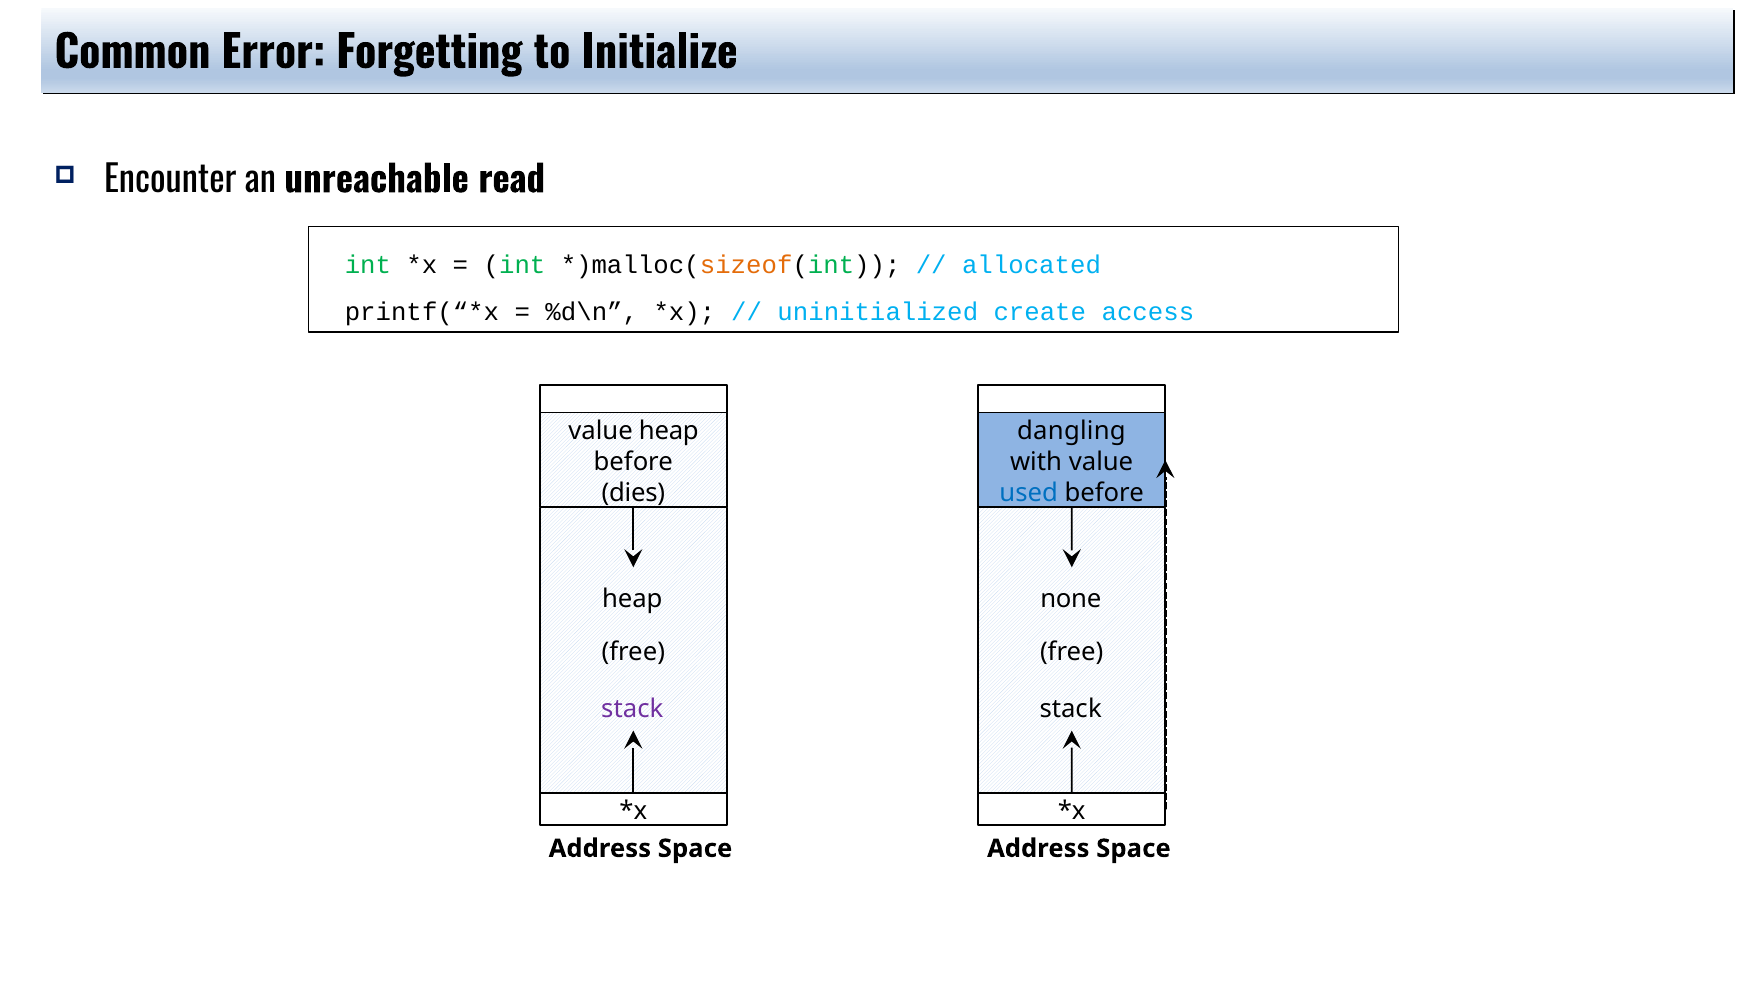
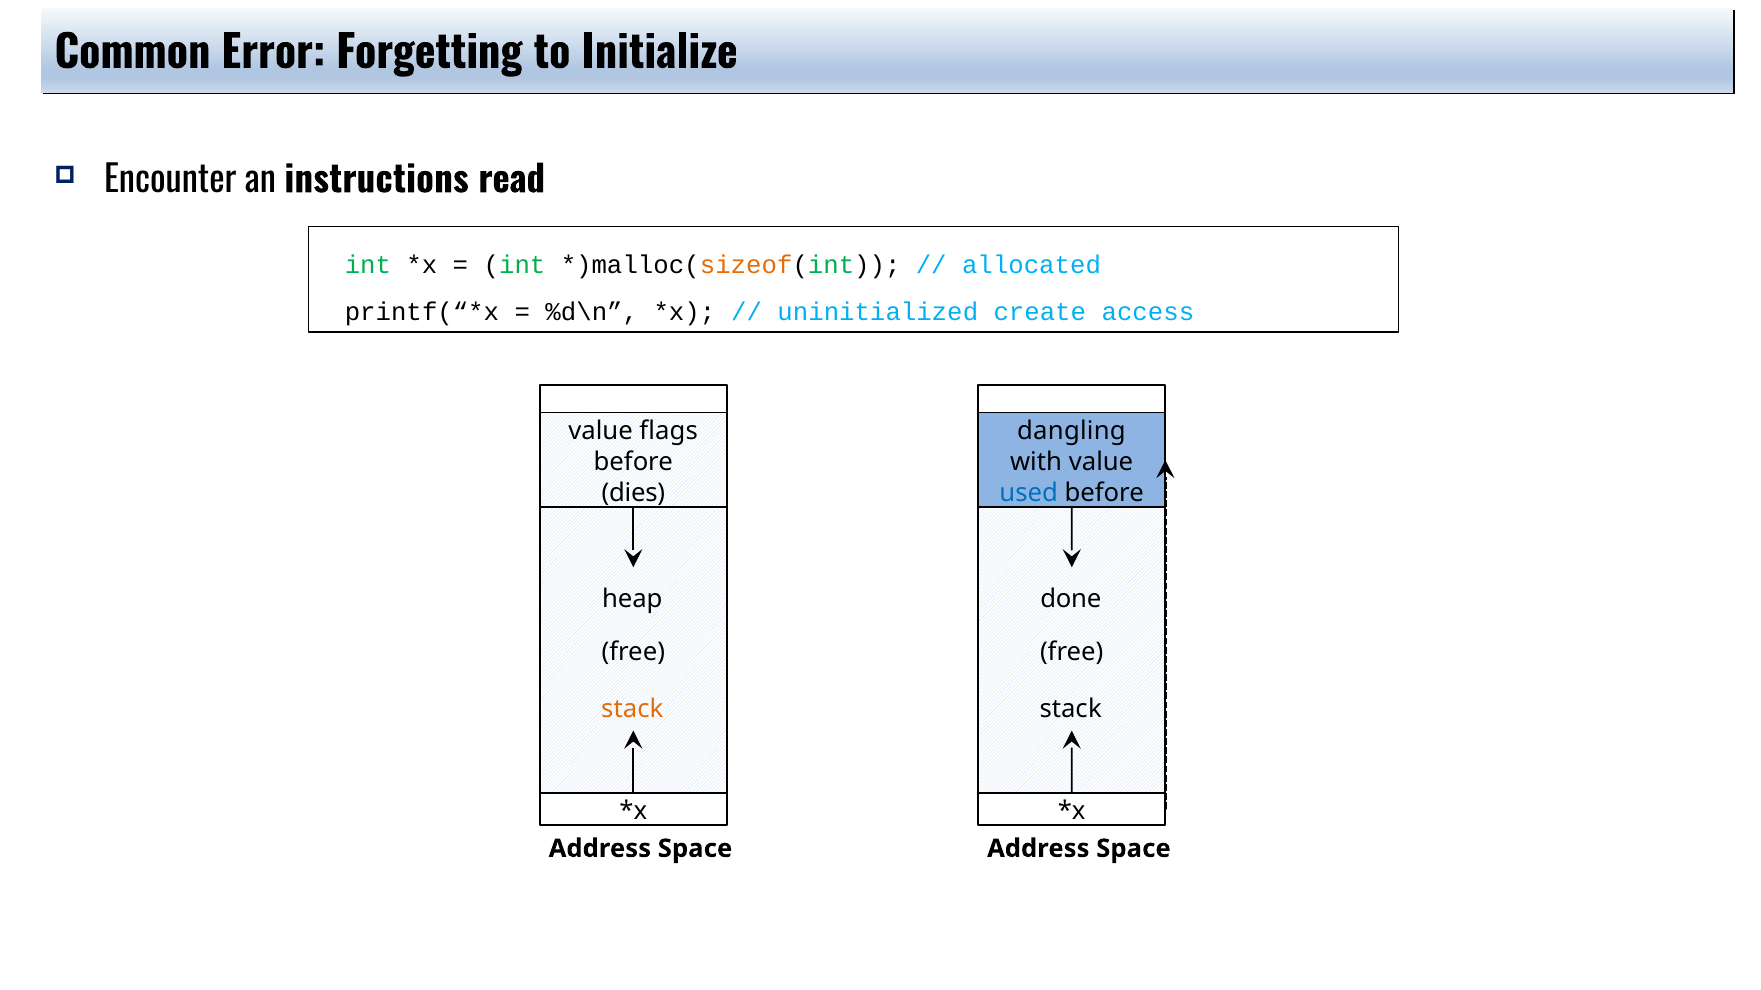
unreachable: unreachable -> instructions
value heap: heap -> flags
none: none -> done
stack at (632, 710) colour: purple -> orange
